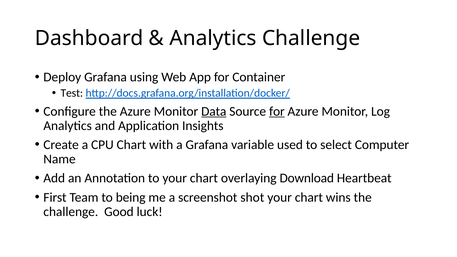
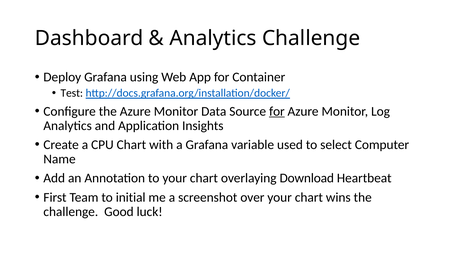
Data underline: present -> none
being: being -> initial
shot: shot -> over
